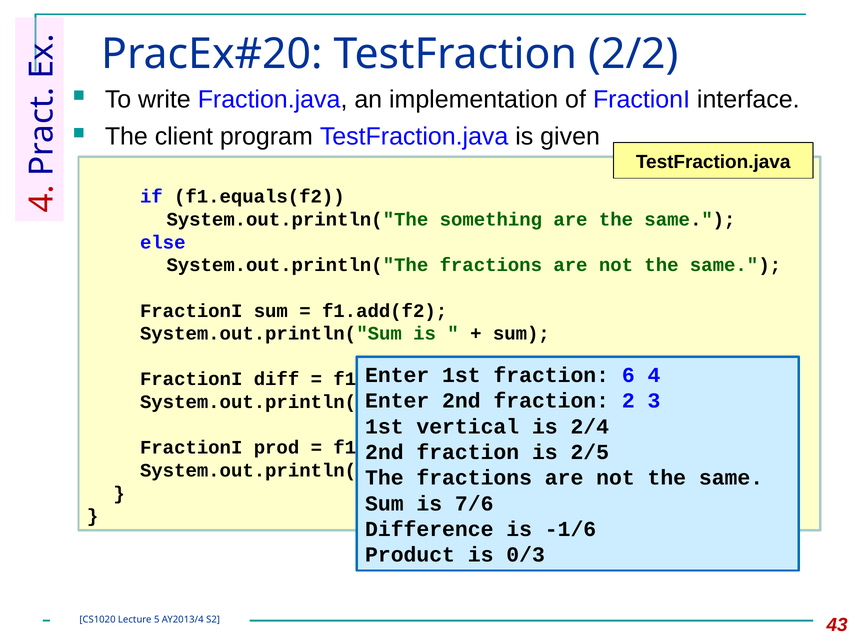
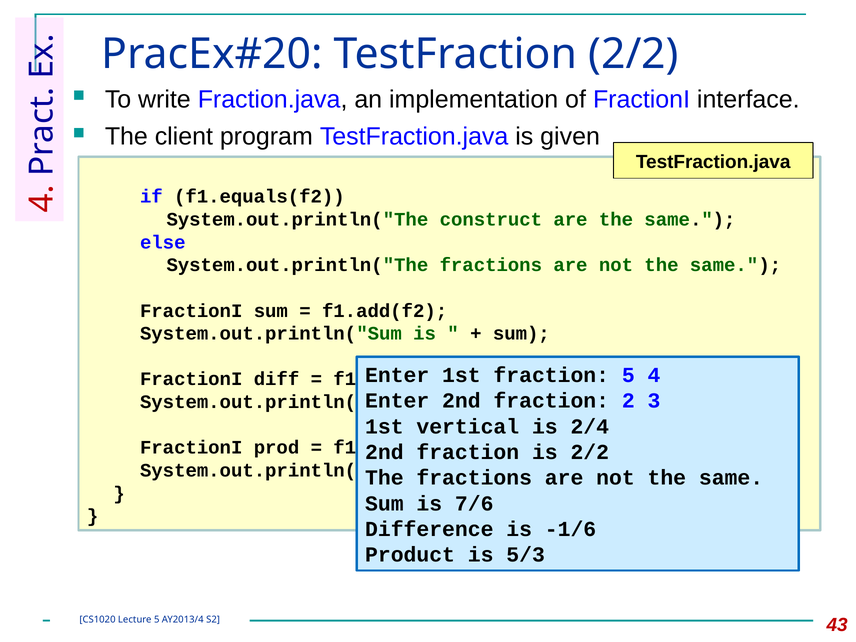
something: something -> construct
fraction 6: 6 -> 5
is 2/5: 2/5 -> 2/2
0/3: 0/3 -> 5/3
